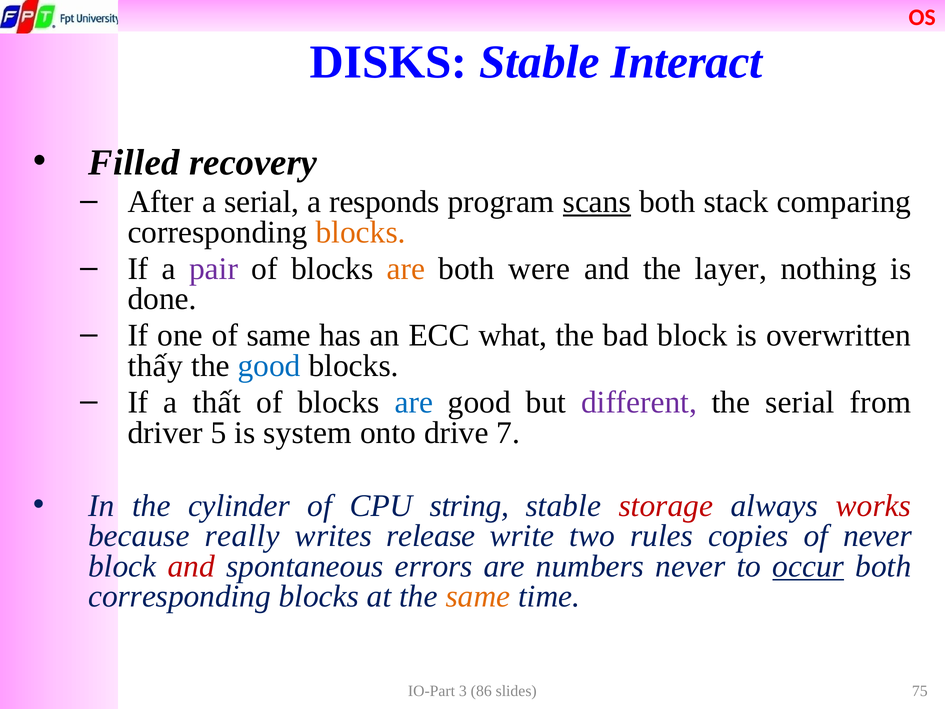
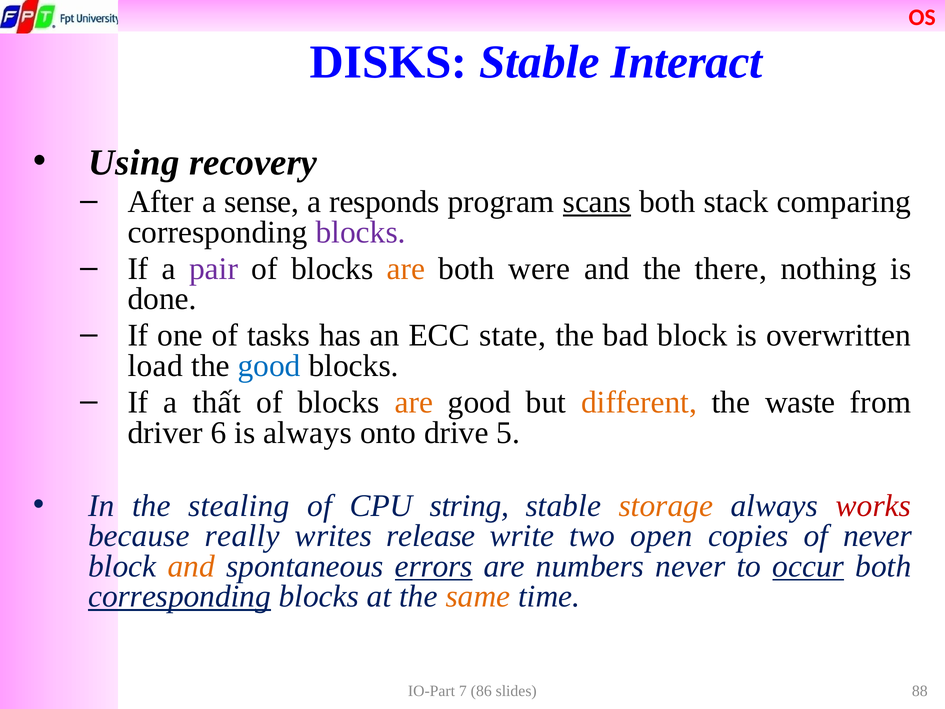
Filled: Filled -> Using
a serial: serial -> sense
blocks at (361, 232) colour: orange -> purple
layer: layer -> there
of same: same -> tasks
what: what -> state
thấy: thấy -> load
are at (414, 402) colour: blue -> orange
different colour: purple -> orange
the serial: serial -> waste
5: 5 -> 6
is system: system -> always
7: 7 -> 5
cylinder: cylinder -> stealing
storage colour: red -> orange
rules: rules -> open
and at (191, 566) colour: red -> orange
errors underline: none -> present
corresponding at (180, 596) underline: none -> present
3: 3 -> 7
75: 75 -> 88
